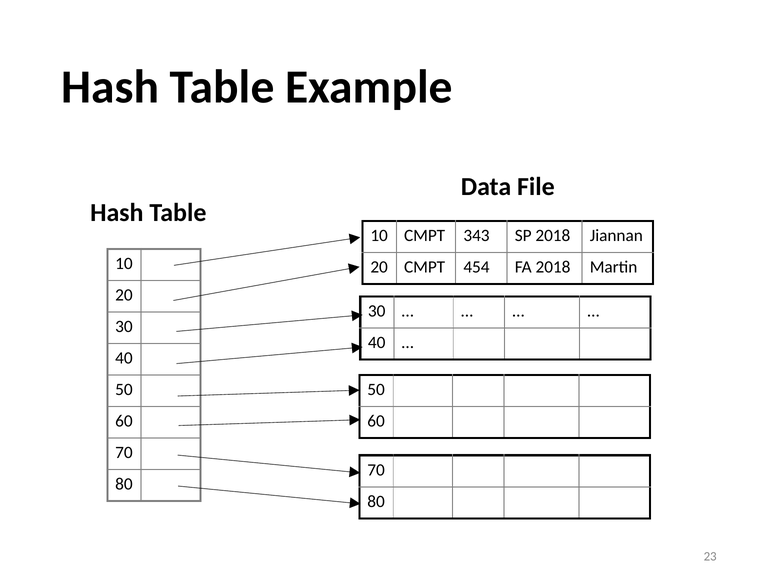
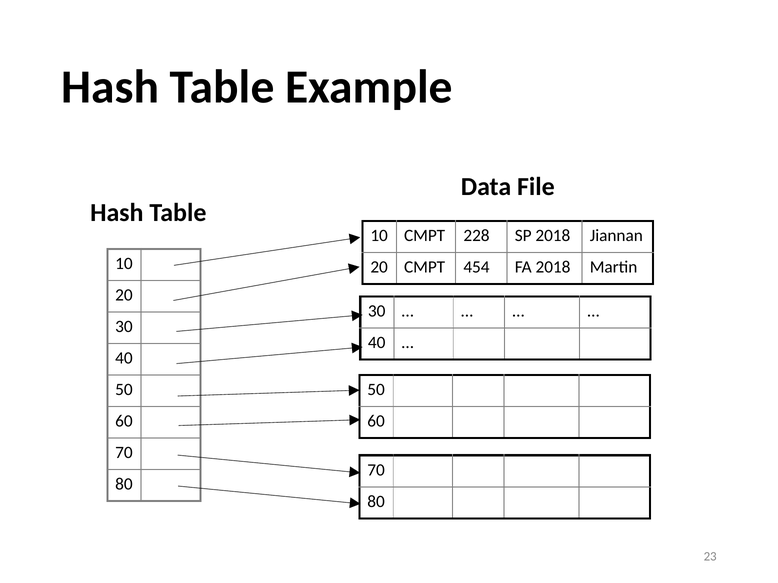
343: 343 -> 228
